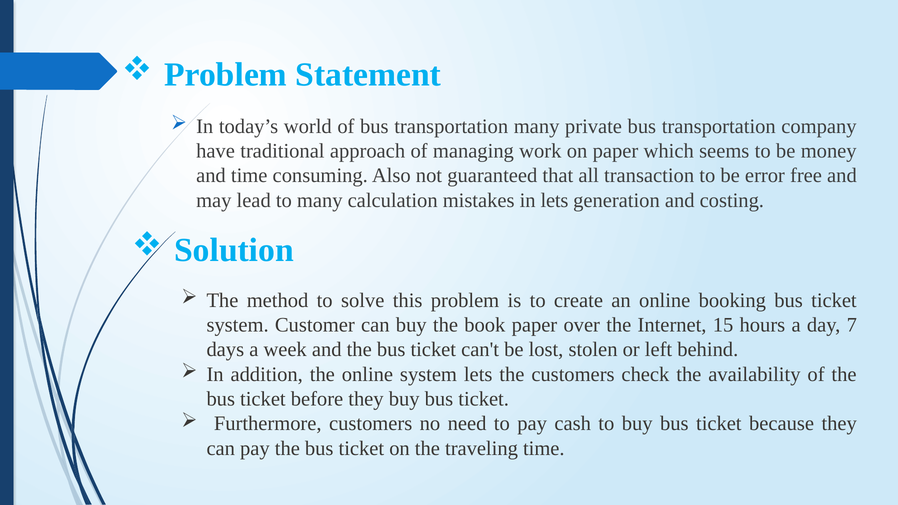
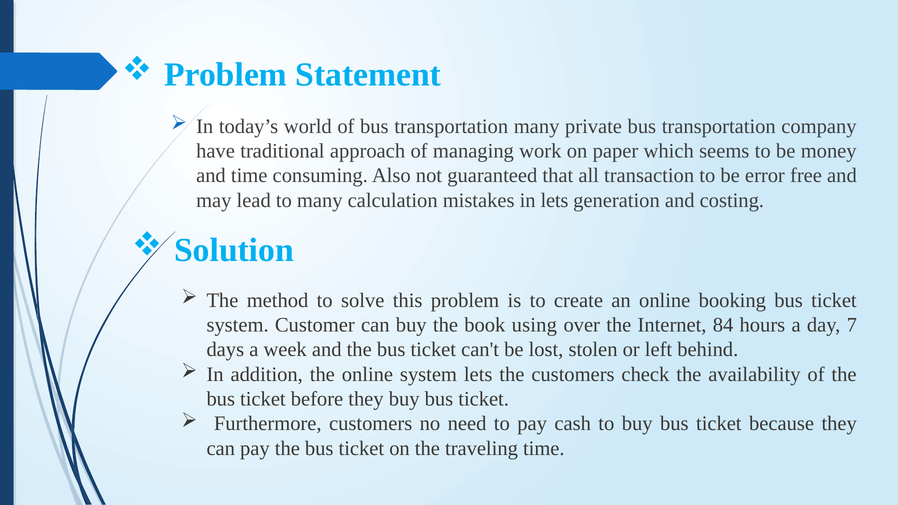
book paper: paper -> using
15: 15 -> 84
